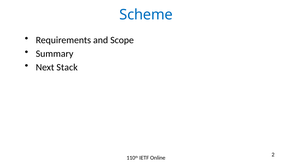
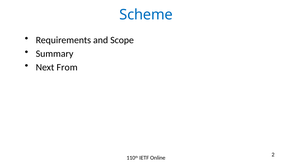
Stack: Stack -> From
